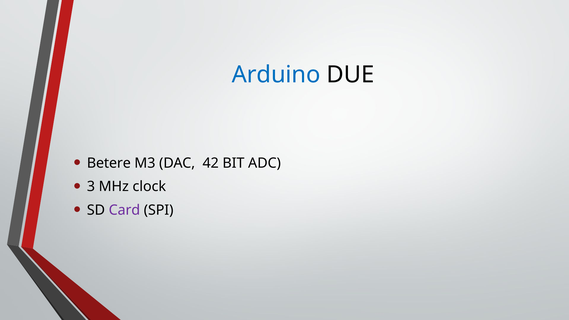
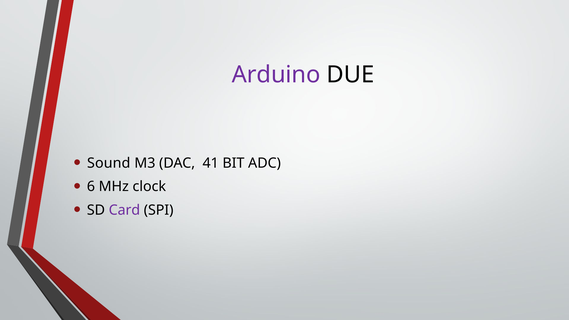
Arduino colour: blue -> purple
Betere: Betere -> Sound
42: 42 -> 41
3: 3 -> 6
